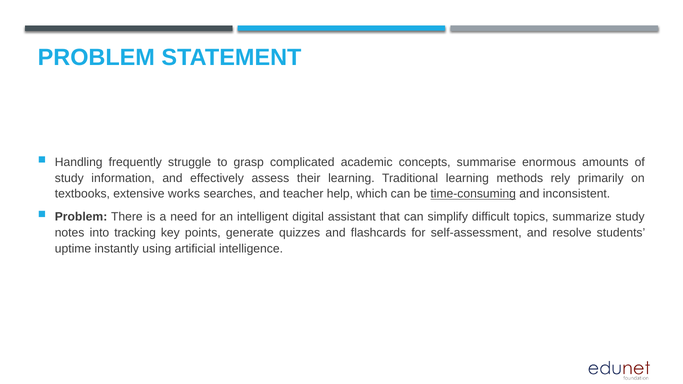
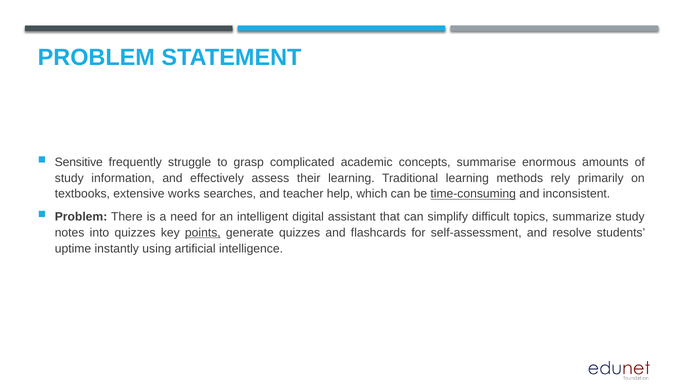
Handling: Handling -> Sensitive
into tracking: tracking -> quizzes
points underline: none -> present
